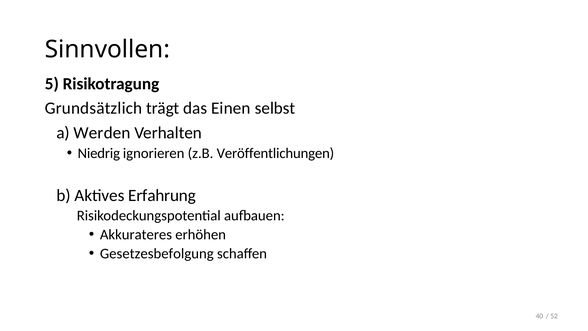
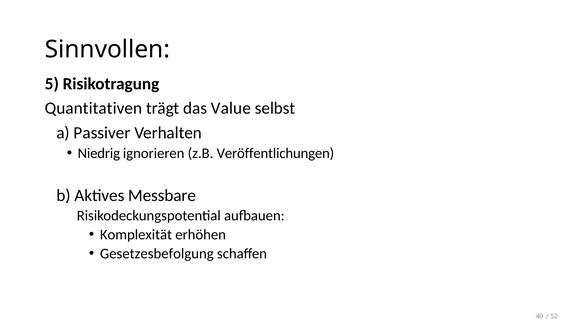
Grundsätzlich: Grundsätzlich -> Quantitativen
Einen: Einen -> Value
Werden: Werden -> Passiver
Erfahrung: Erfahrung -> Messbare
Akkurateres: Akkurateres -> Komplexität
